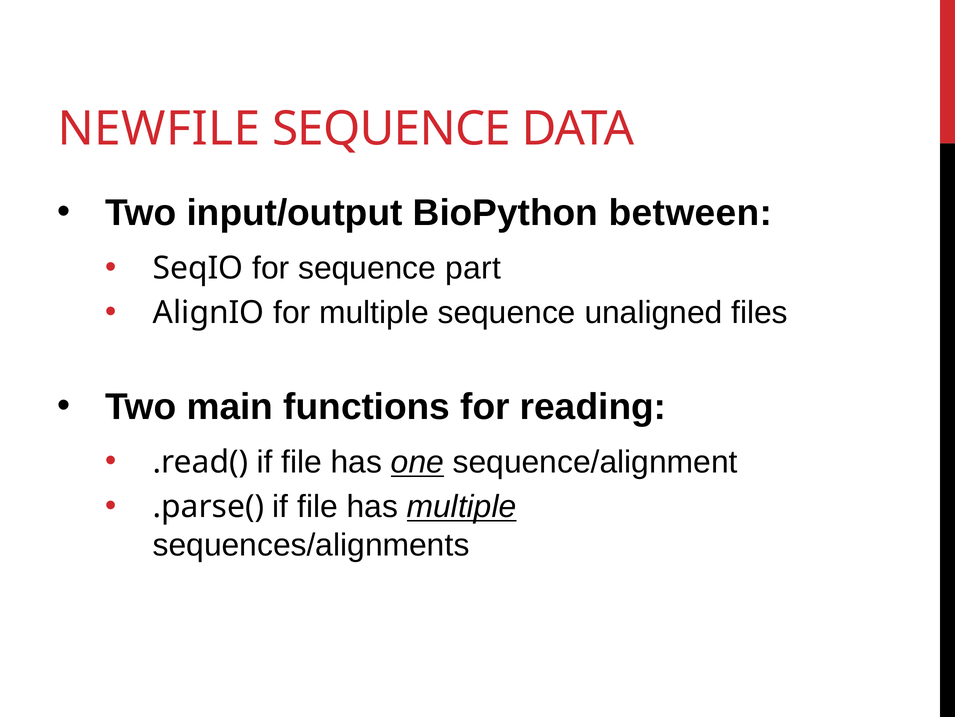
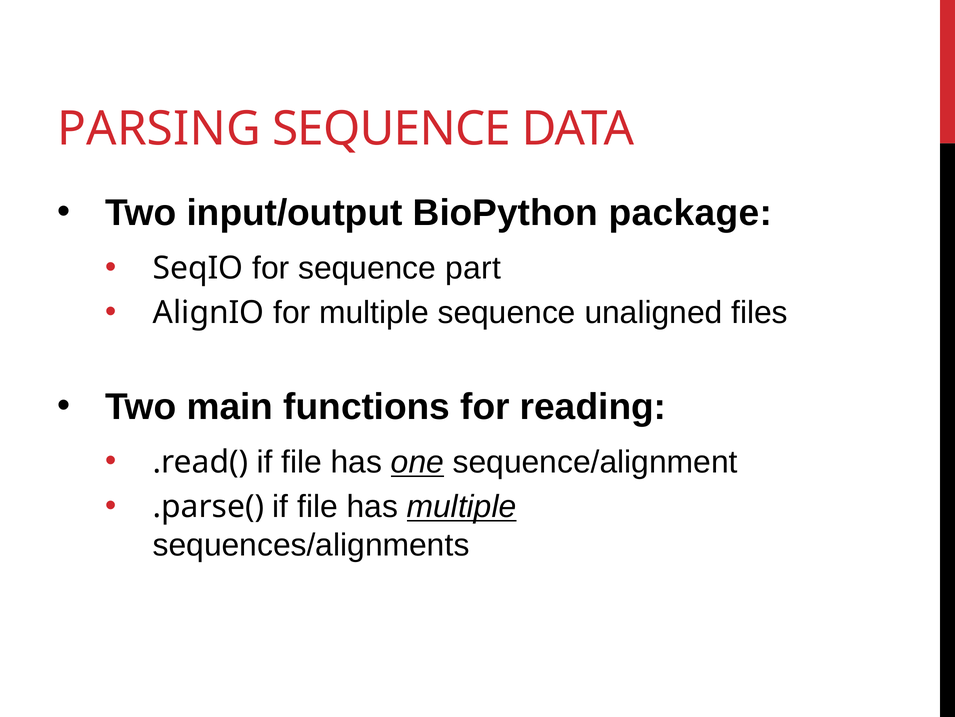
NEWFILE: NEWFILE -> PARSING
between: between -> package
